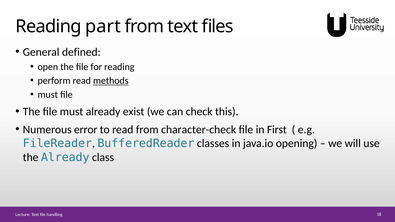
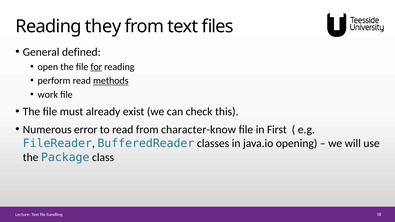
part: part -> they
for underline: none -> present
must at (48, 95): must -> work
character-check: character-check -> character-know
the Already: Already -> Package
